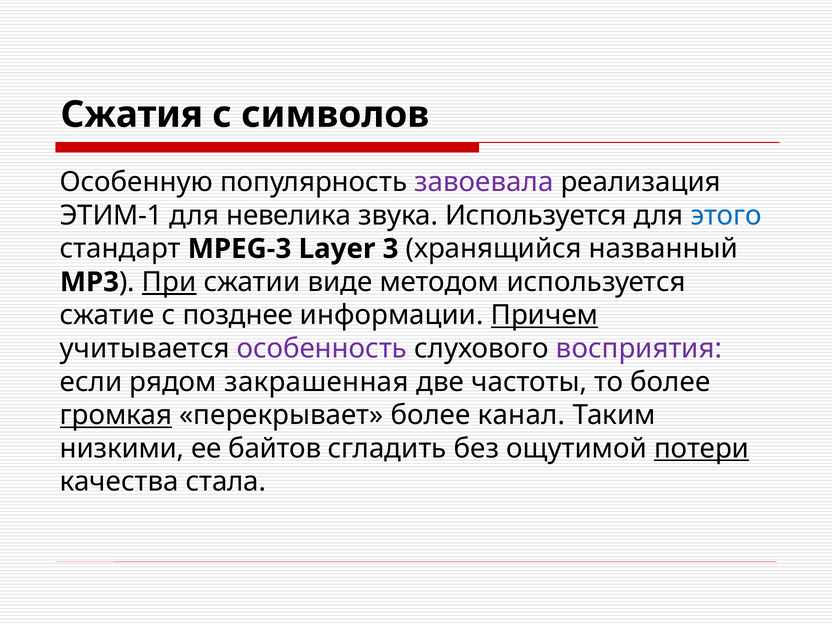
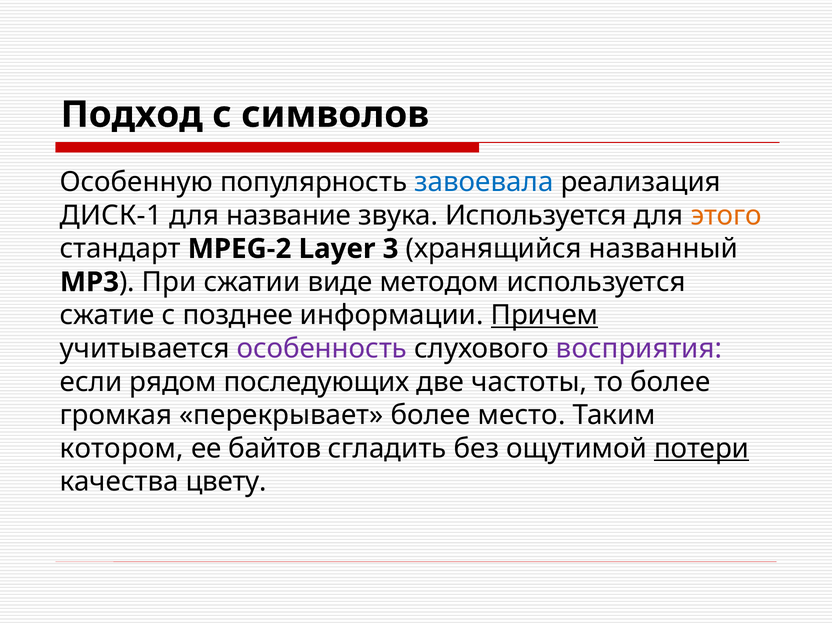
Сжатия: Сжатия -> Подход
завоевала colour: purple -> blue
ЭТИМ-1: ЭТИМ-1 -> ДИСК-1
невелика: невелика -> название
этого colour: blue -> orange
MPEG-3: MPEG-3 -> MPEG-2
При underline: present -> none
закрашенная: закрашенная -> последующих
громкая underline: present -> none
канал: канал -> место
низкими: низкими -> котором
стала: стала -> цвету
